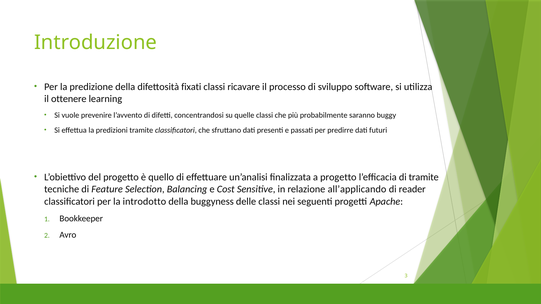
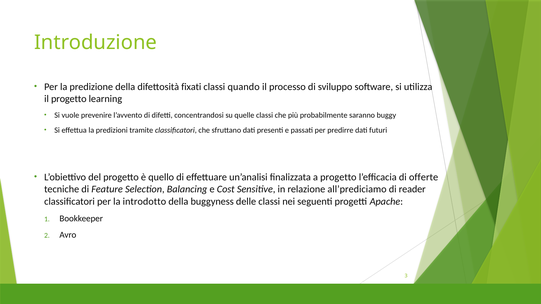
ricavare: ricavare -> quando
il ottenere: ottenere -> progetto
di tramite: tramite -> offerte
all’applicando: all’applicando -> all’prediciamo
